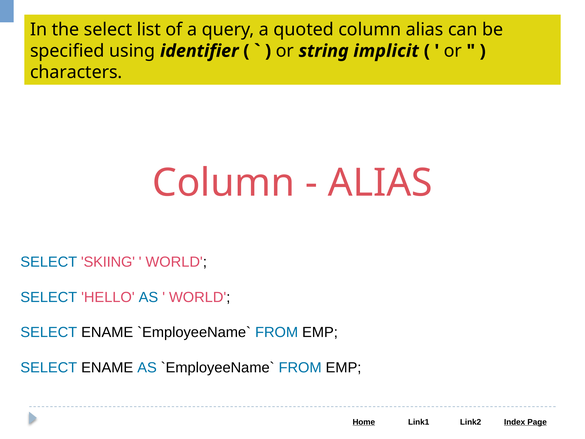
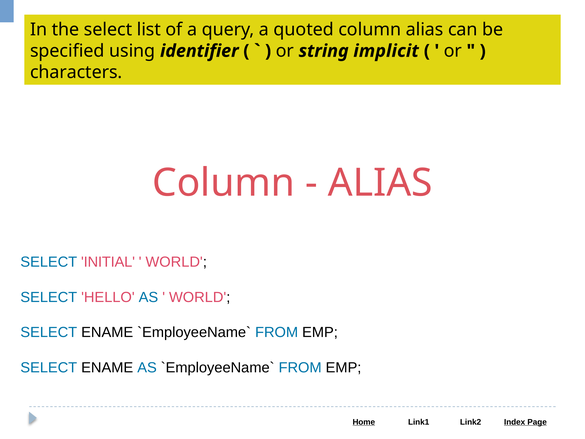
SKIING: SKIING -> INITIAL
